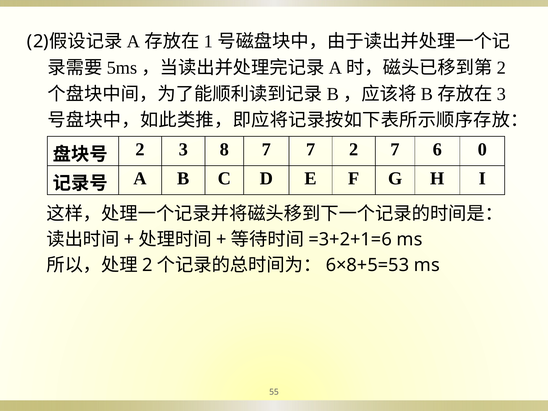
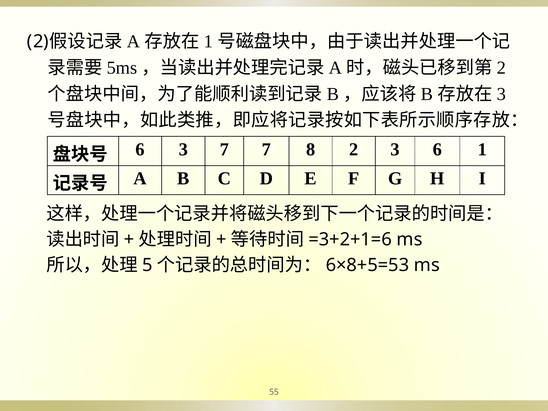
2 at (140, 149): 2 -> 6
3 8: 8 -> 7
7 7: 7 -> 8
2 7: 7 -> 3
0: 0 -> 1
2 at (147, 265): 2 -> 5
